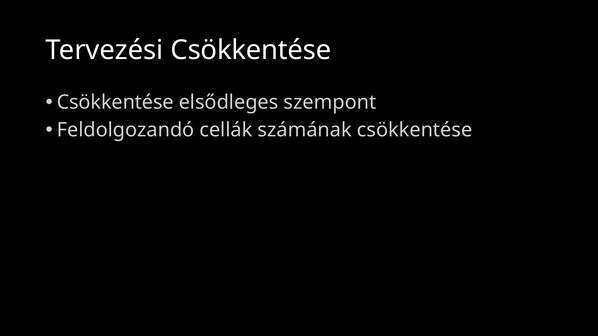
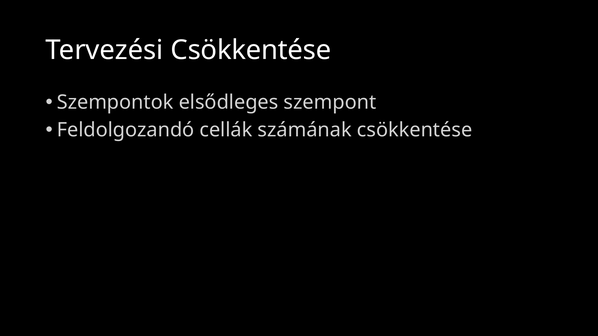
Csökkentése at (115, 102): Csökkentése -> Szempontok
